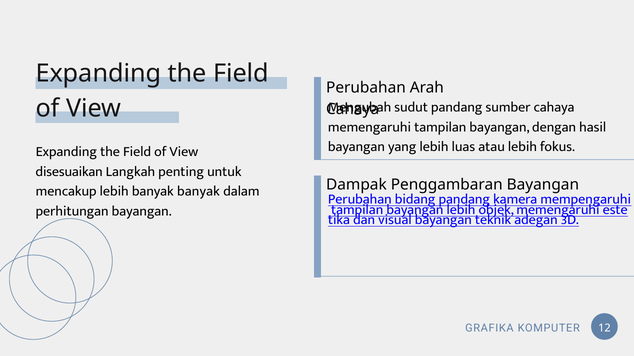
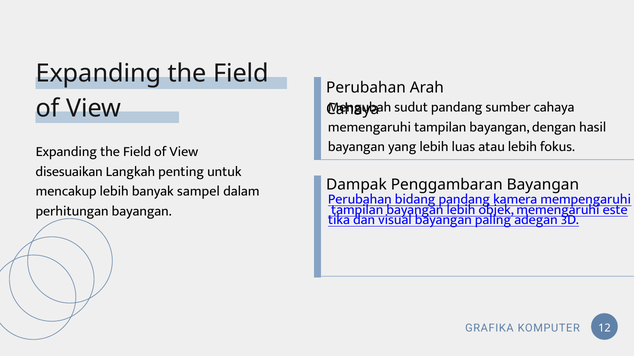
banyak banyak: banyak -> sampel
teknik: teknik -> paling
